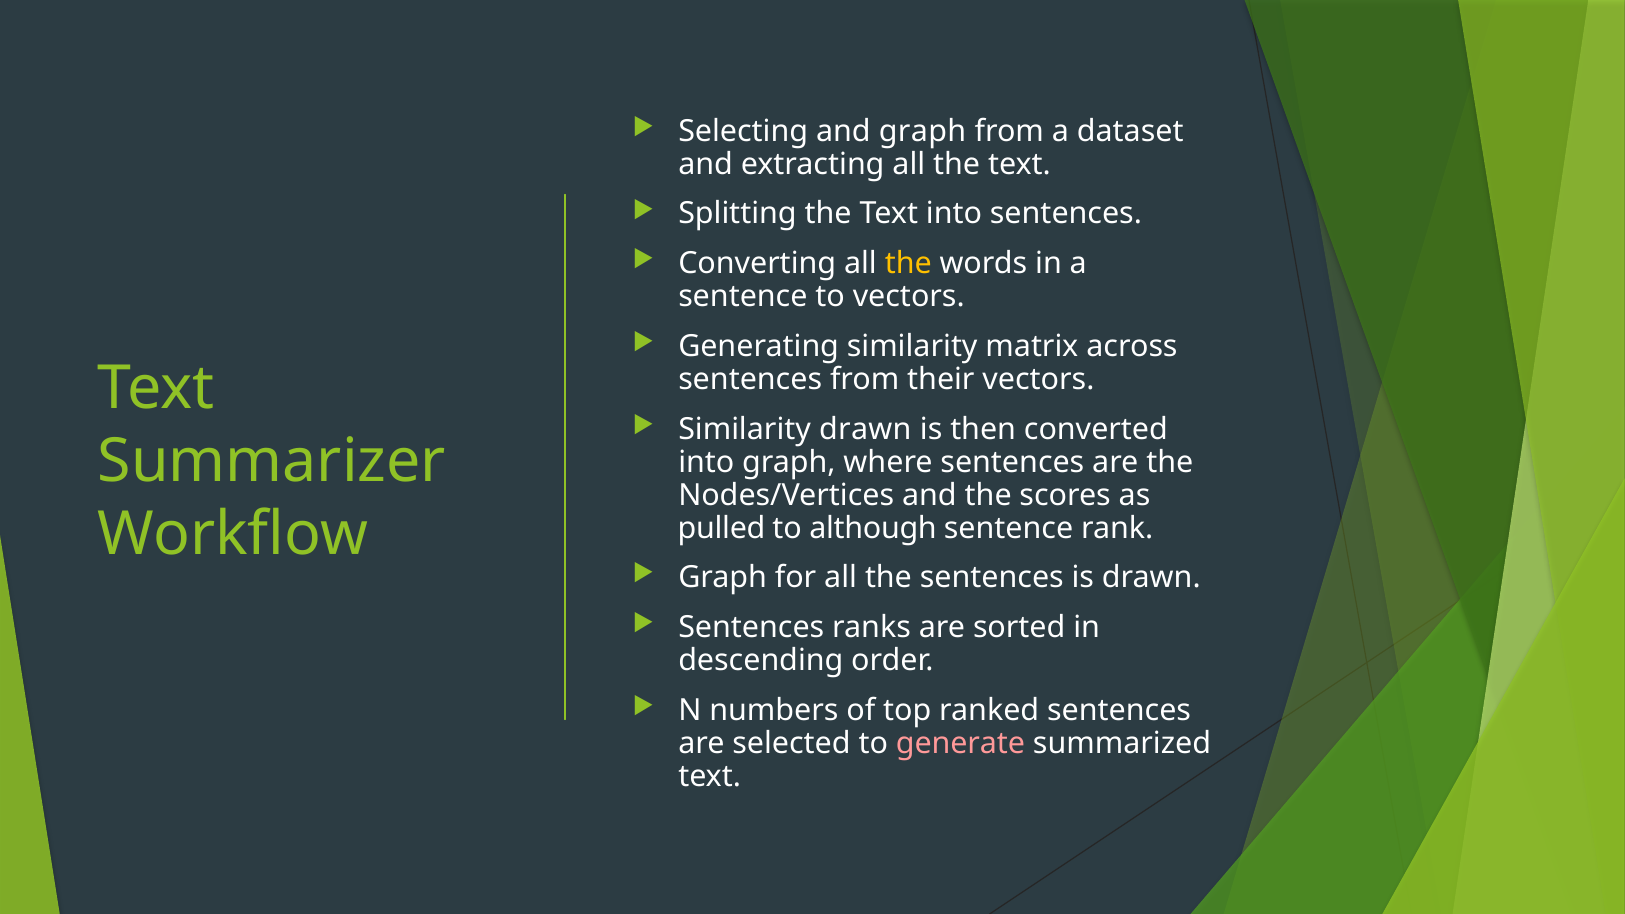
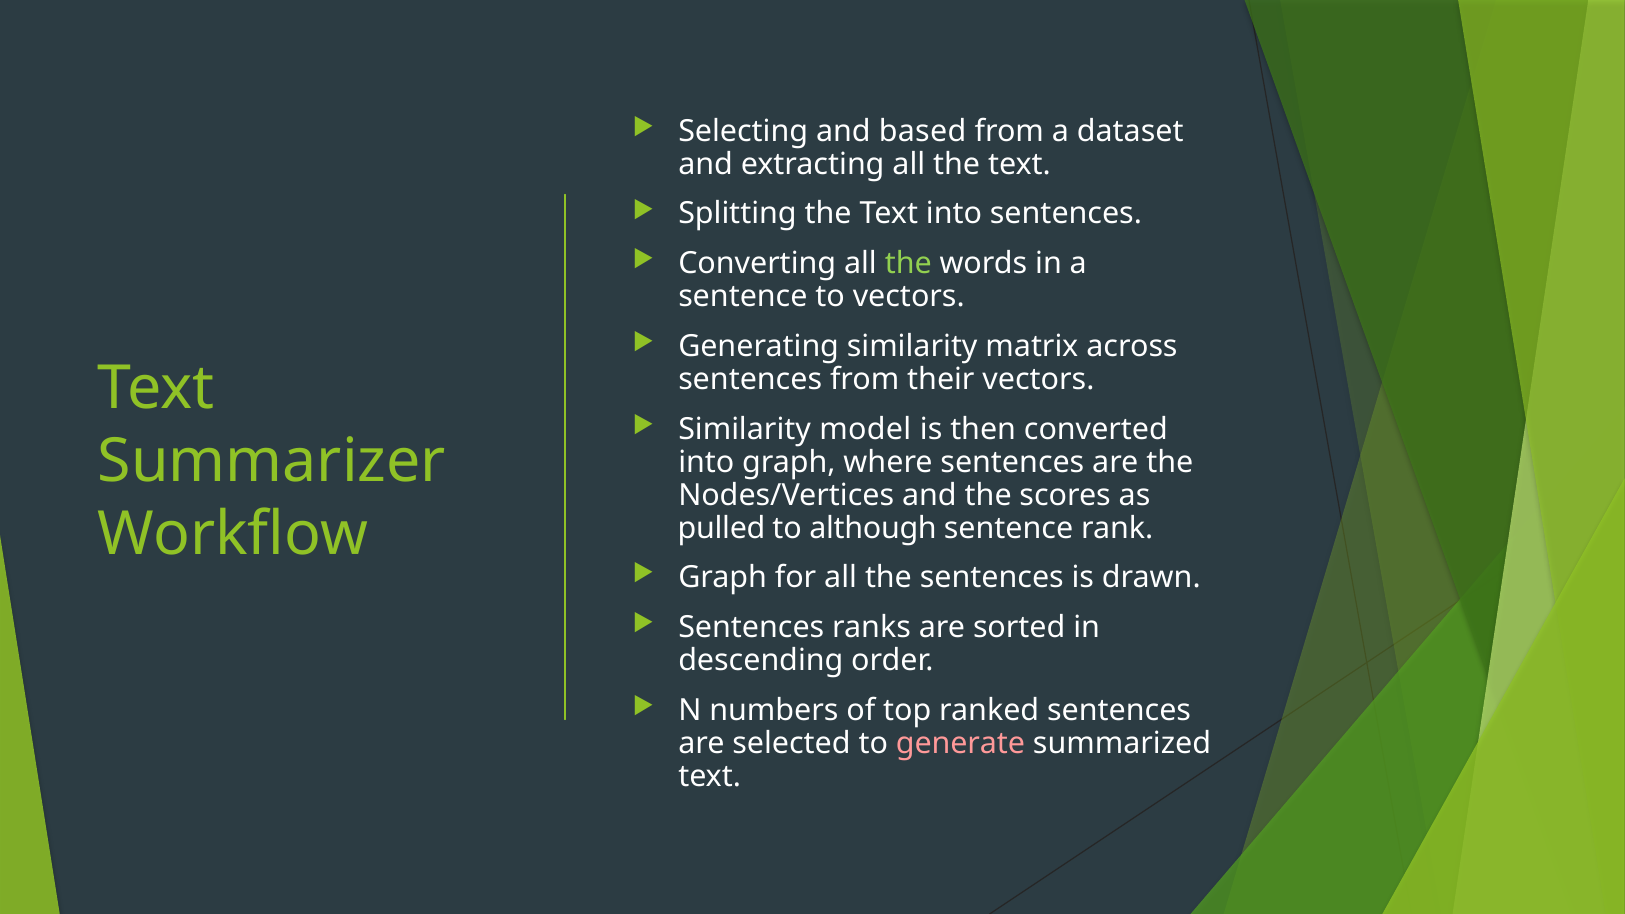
and graph: graph -> based
the at (908, 264) colour: yellow -> light green
Similarity drawn: drawn -> model
